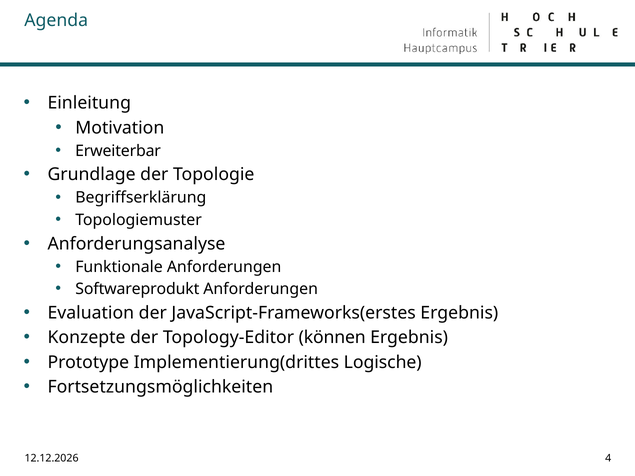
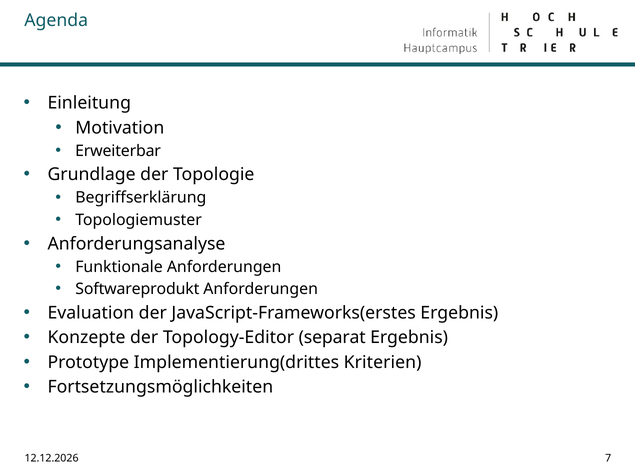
können: können -> separat
Logische: Logische -> Kriterien
4: 4 -> 7
